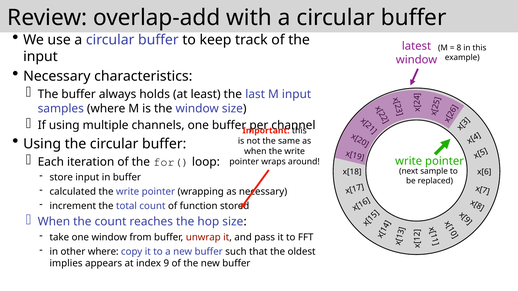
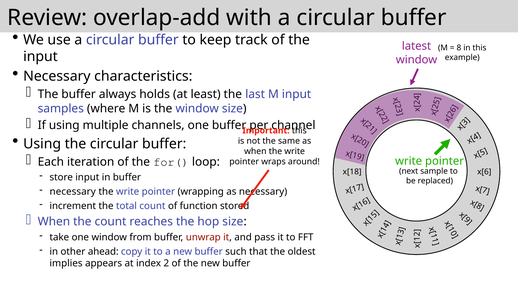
calculated at (73, 192): calculated -> necessary
other where: where -> ahead
index 9: 9 -> 2
